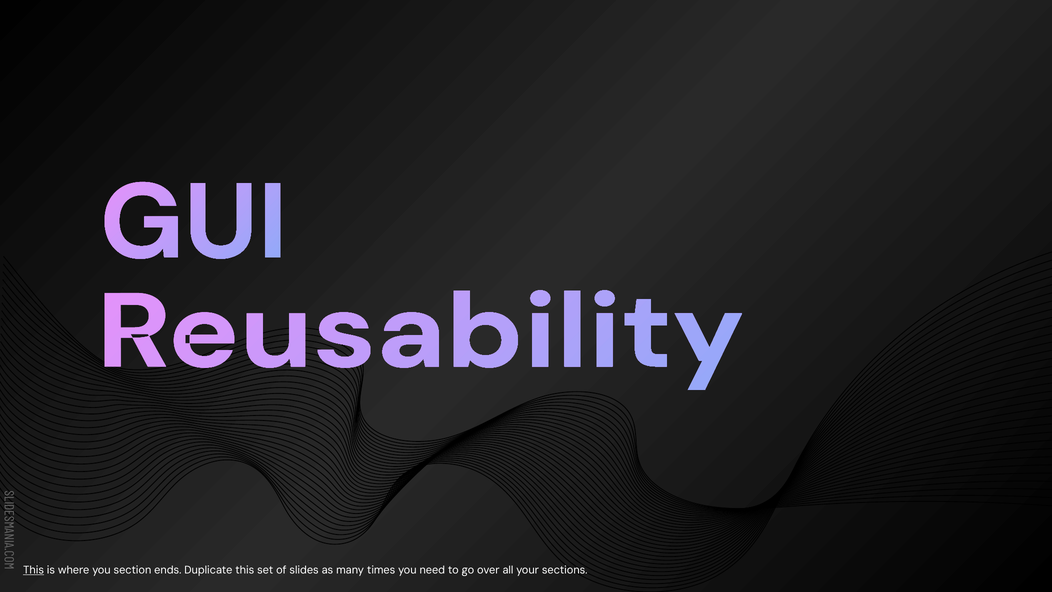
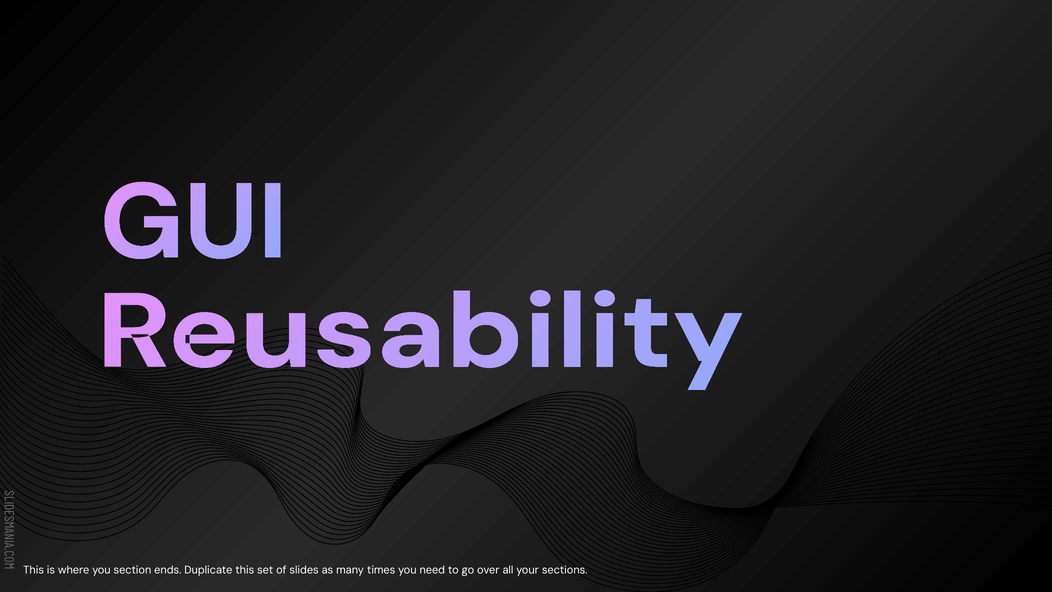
This at (34, 570) underline: present -> none
